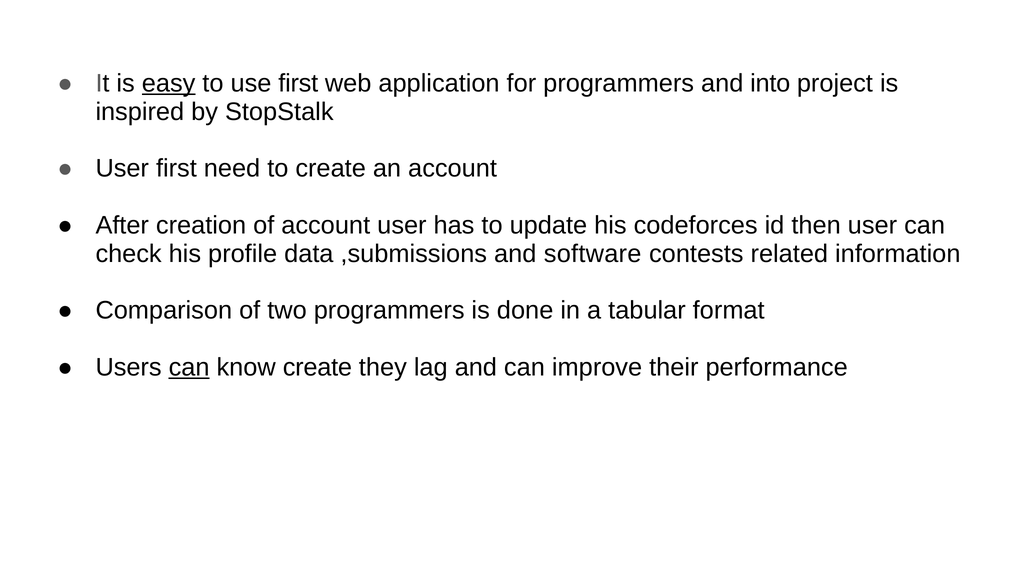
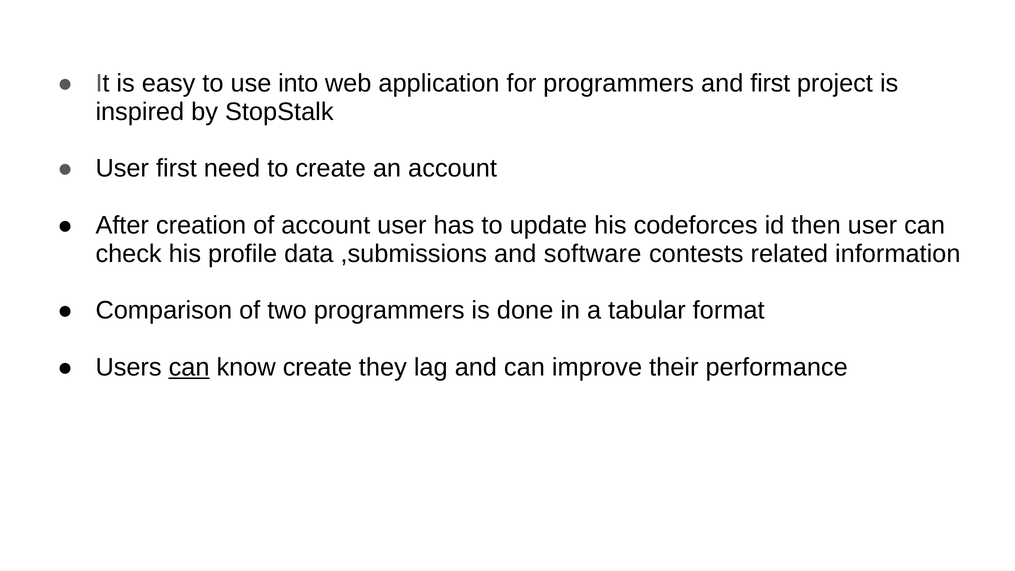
easy underline: present -> none
use first: first -> into
and into: into -> first
